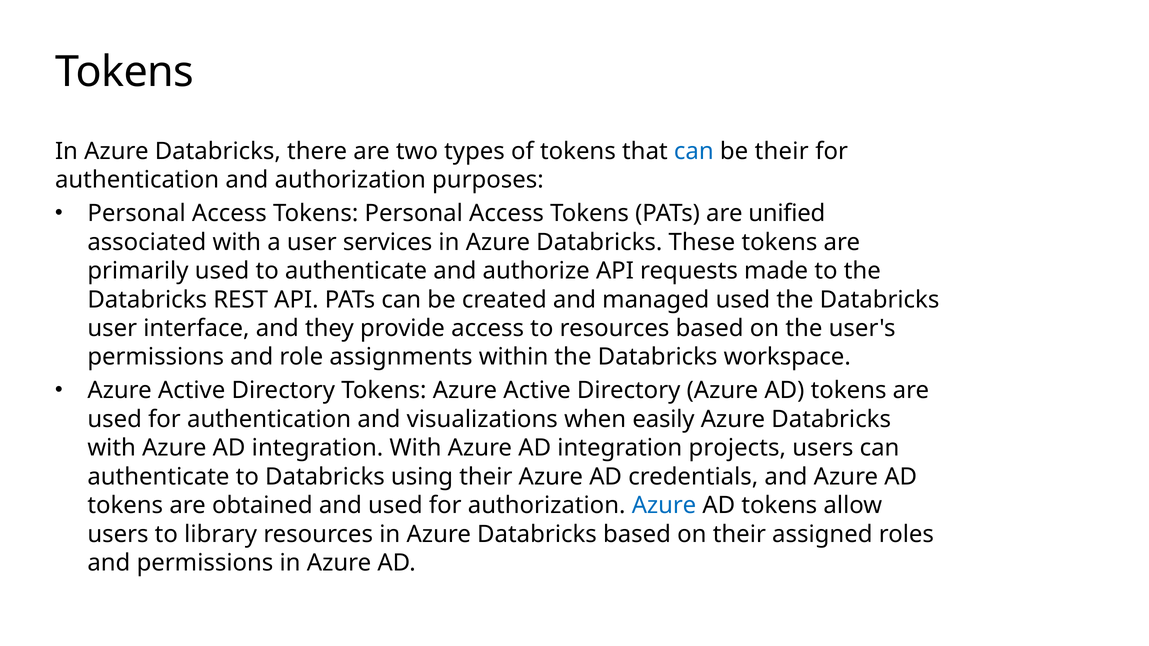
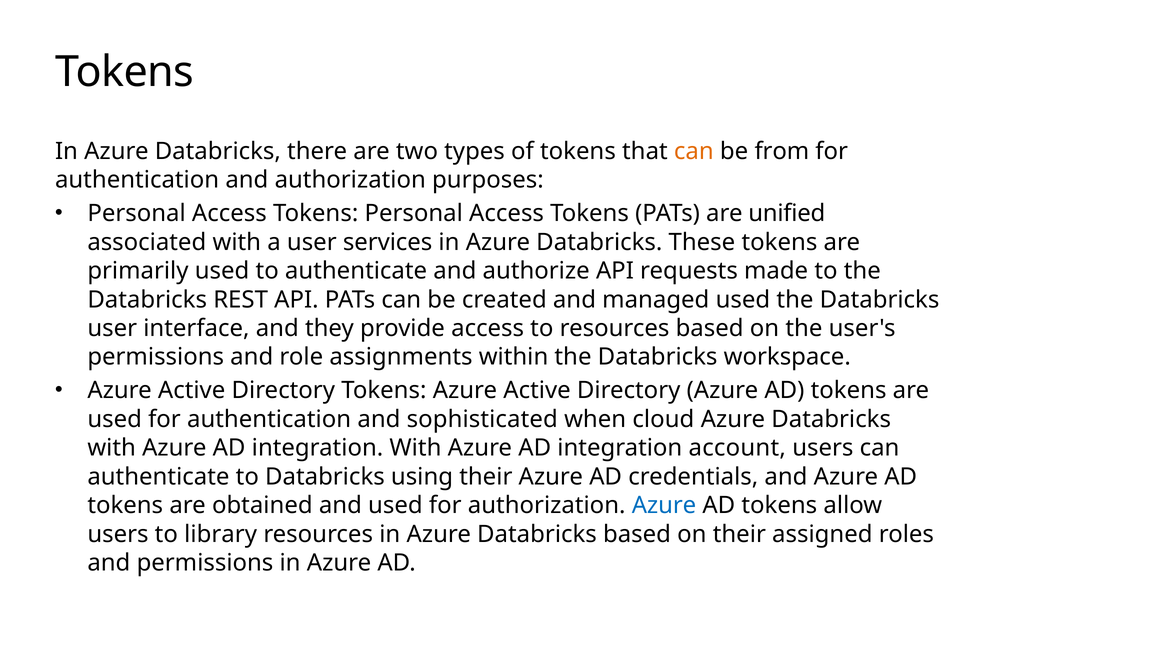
can at (694, 151) colour: blue -> orange
be their: their -> from
visualizations: visualizations -> sophisticated
easily: easily -> cloud
projects: projects -> account
